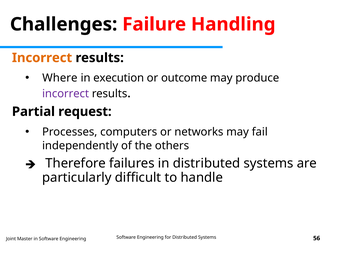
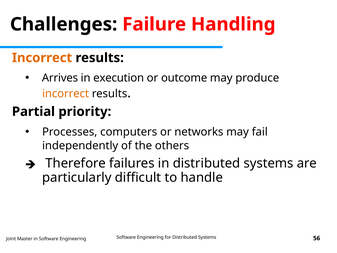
Where: Where -> Arrives
incorrect at (66, 93) colour: purple -> orange
request: request -> priority
